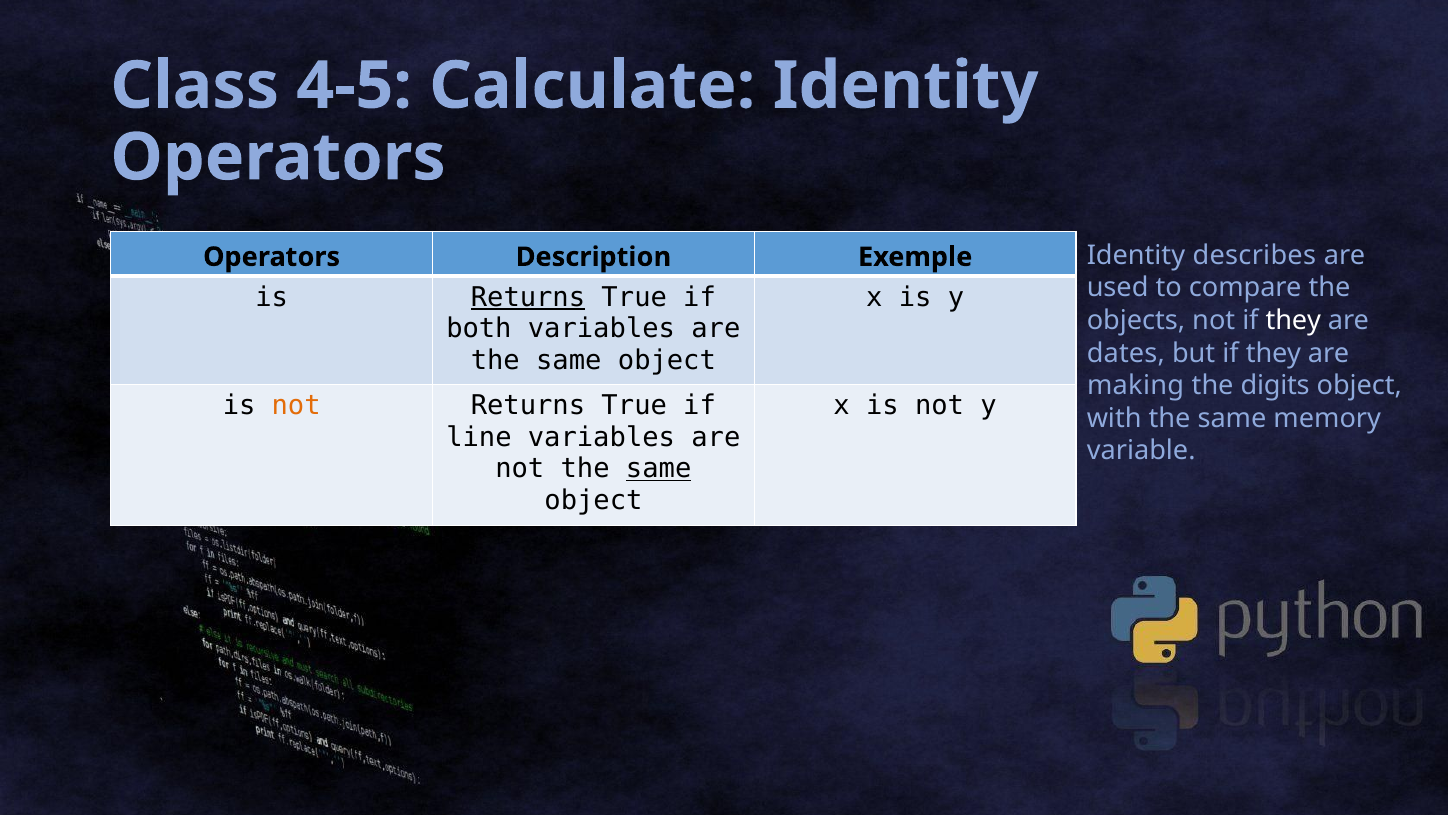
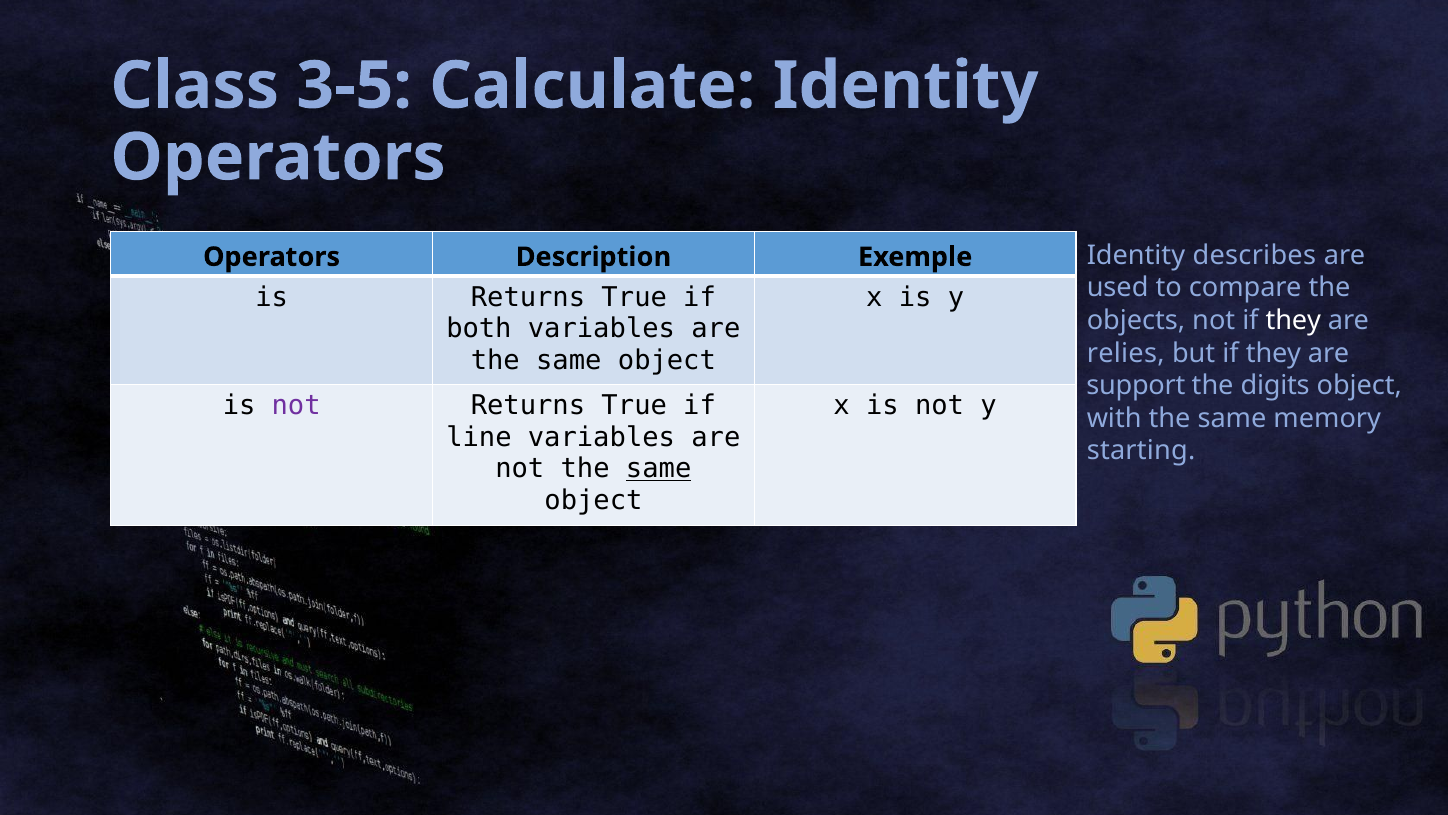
4-5: 4-5 -> 3-5
Returns at (528, 297) underline: present -> none
dates: dates -> relies
making: making -> support
not at (296, 406) colour: orange -> purple
variable: variable -> starting
